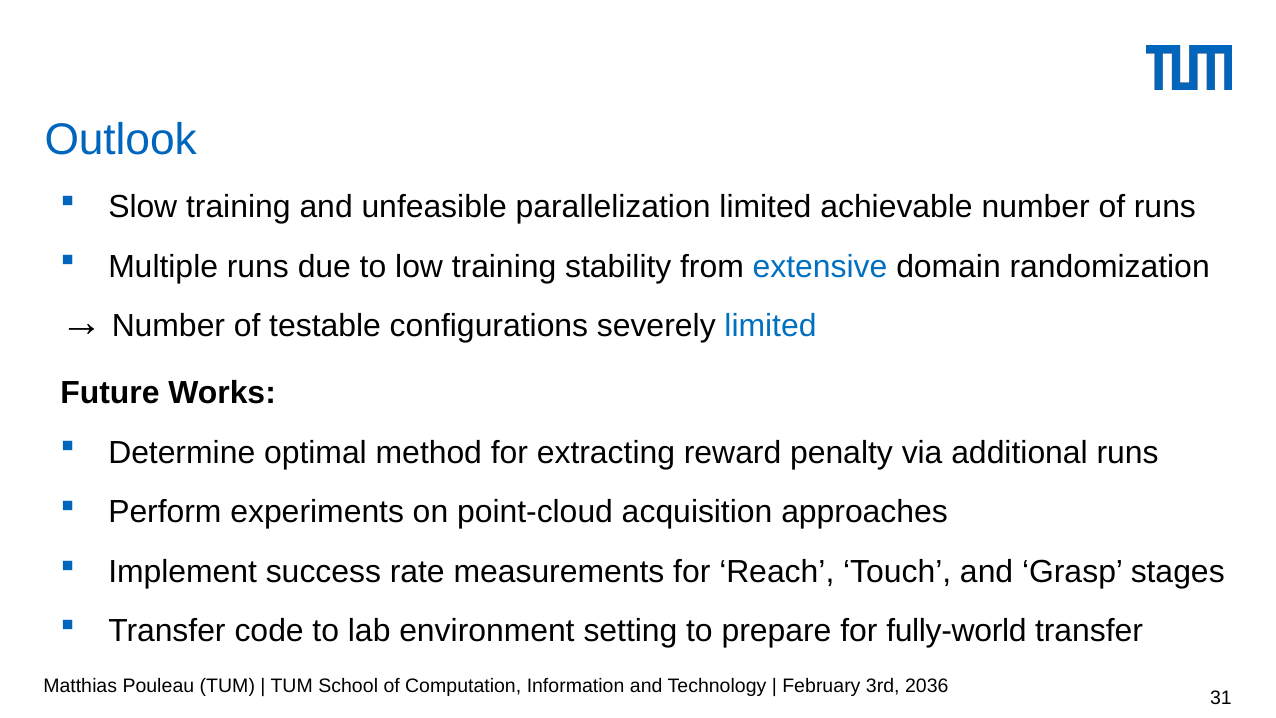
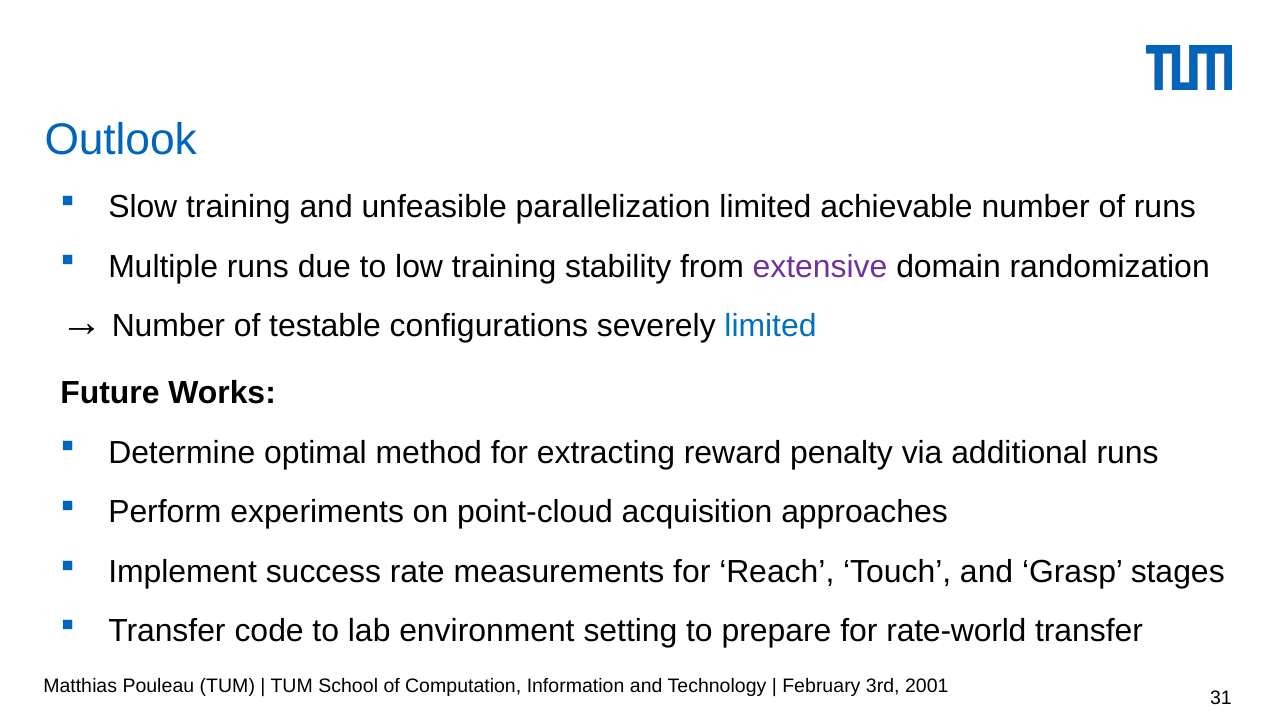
extensive colour: blue -> purple
fully-world: fully-world -> rate-world
2036: 2036 -> 2001
